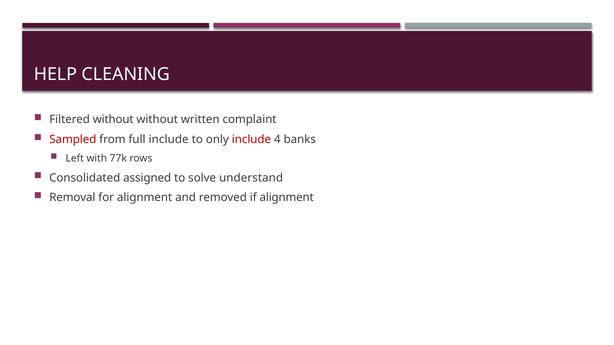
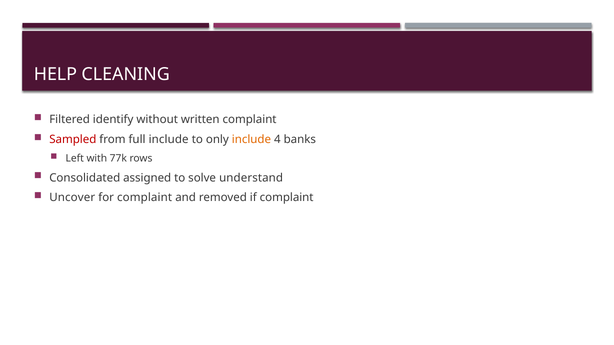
Filtered without: without -> identify
include at (251, 140) colour: red -> orange
Removal: Removal -> Uncover
for alignment: alignment -> complaint
if alignment: alignment -> complaint
